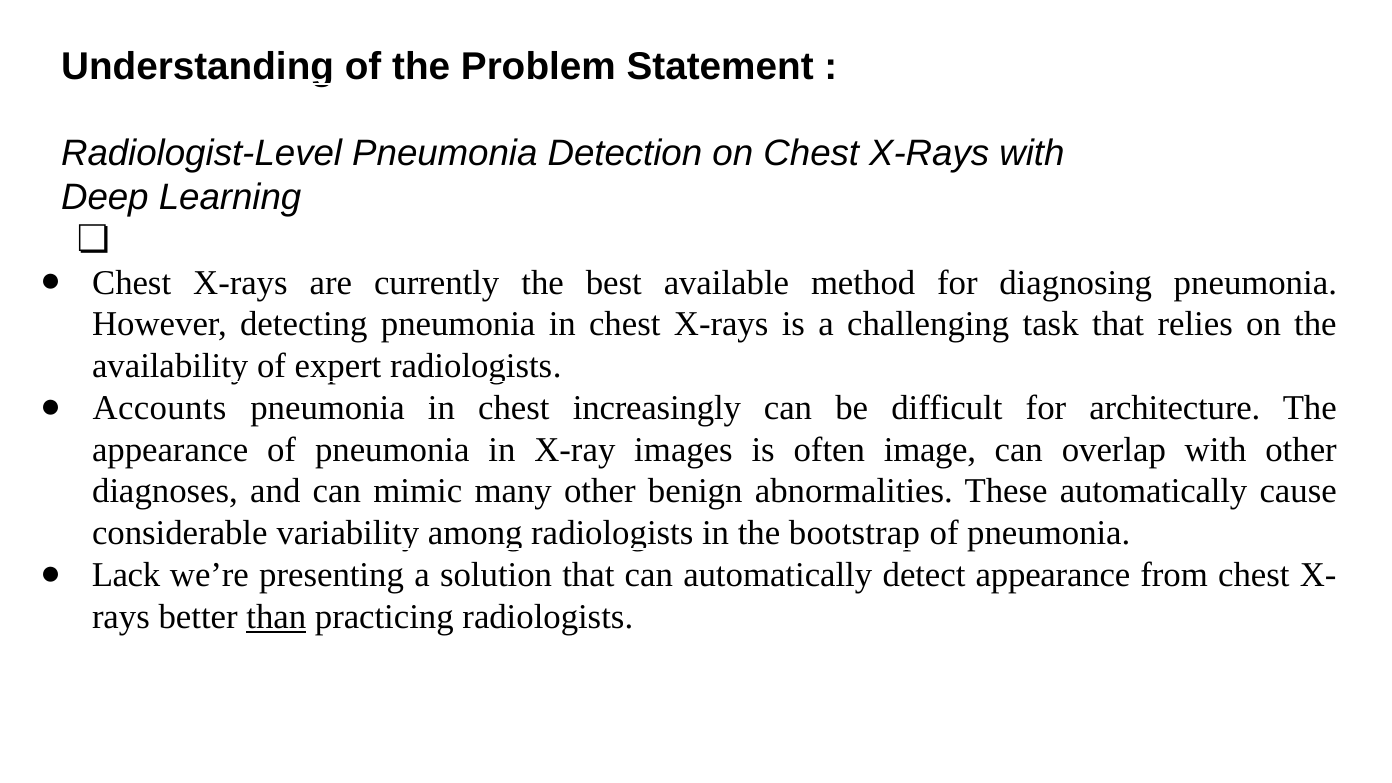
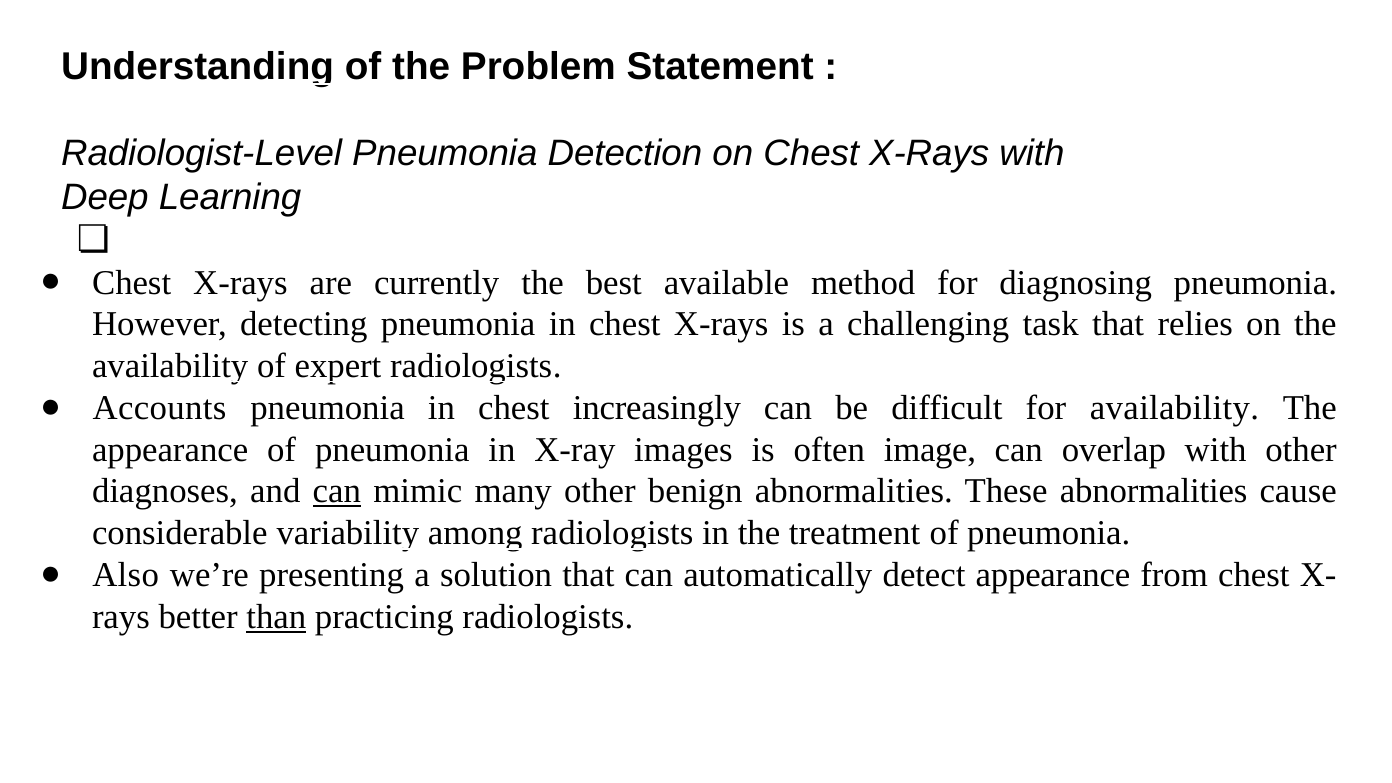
for architecture: architecture -> availability
can at (337, 491) underline: none -> present
These automatically: automatically -> abnormalities
bootstrap: bootstrap -> treatment
Lack: Lack -> Also
